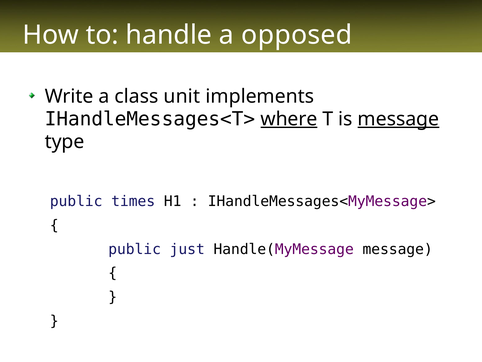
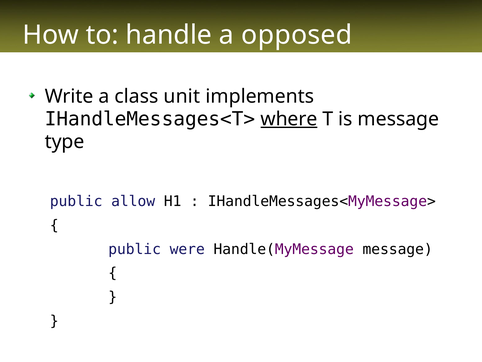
message at (398, 119) underline: present -> none
times: times -> allow
just: just -> were
